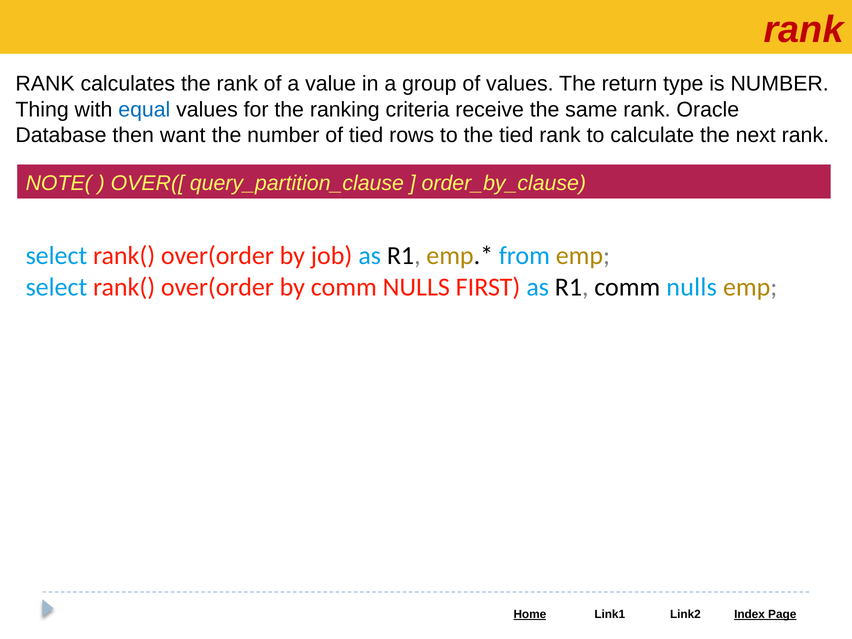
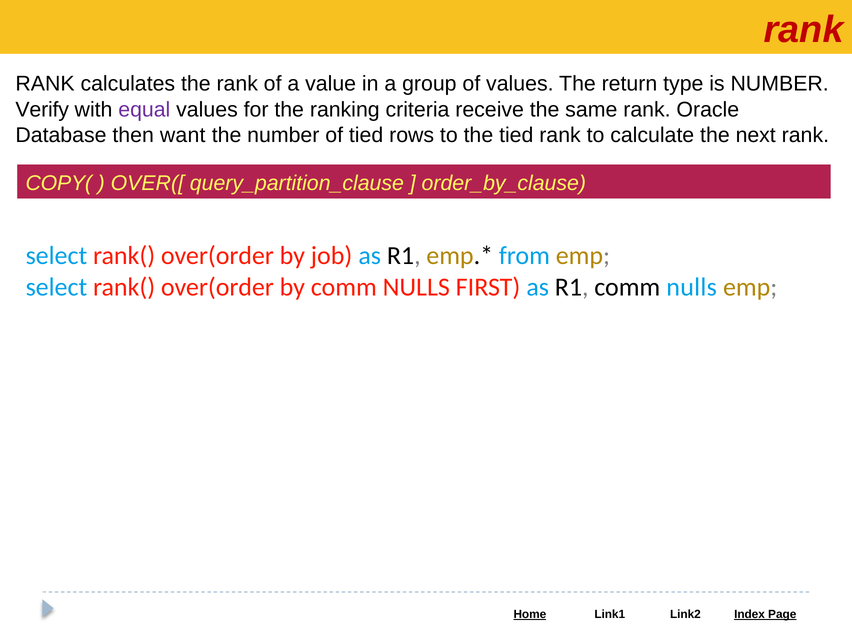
Thing: Thing -> Verify
equal colour: blue -> purple
NOTE(: NOTE( -> COPY(
